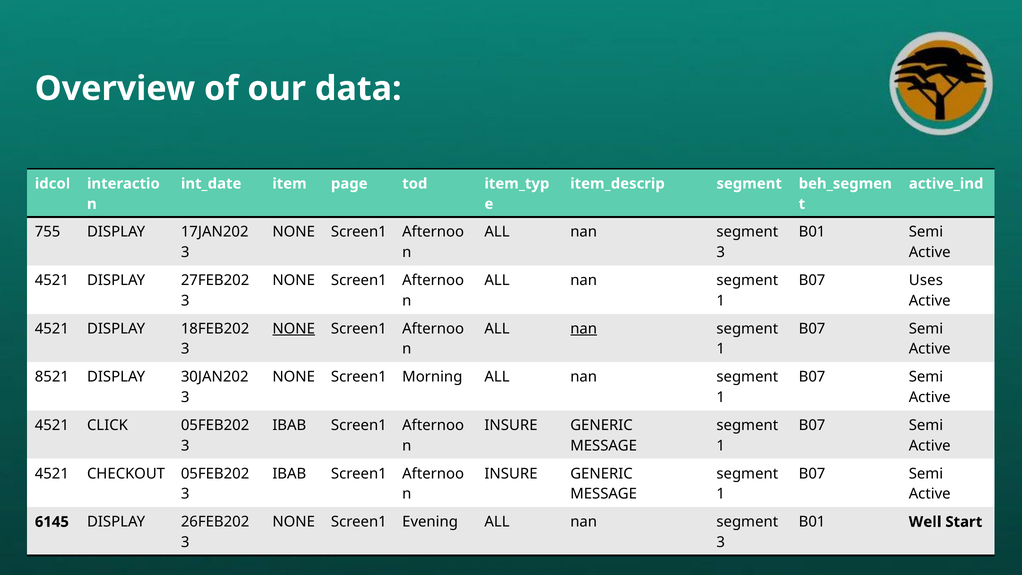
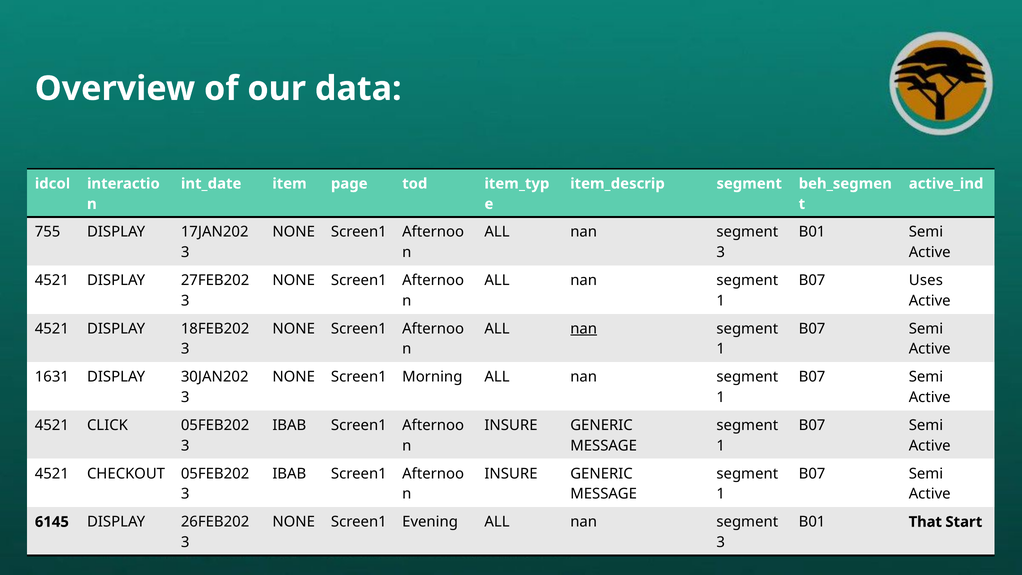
NONE at (294, 329) underline: present -> none
8521: 8521 -> 1631
Well: Well -> That
